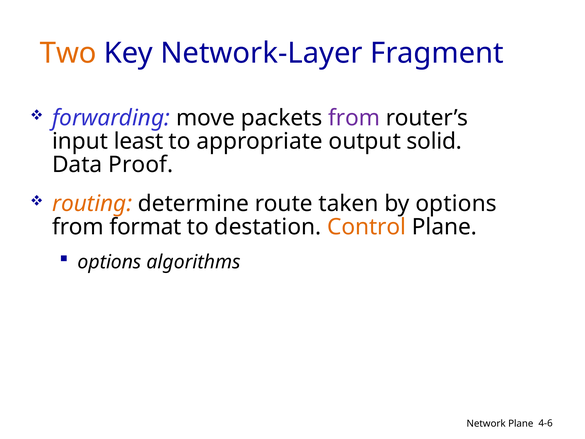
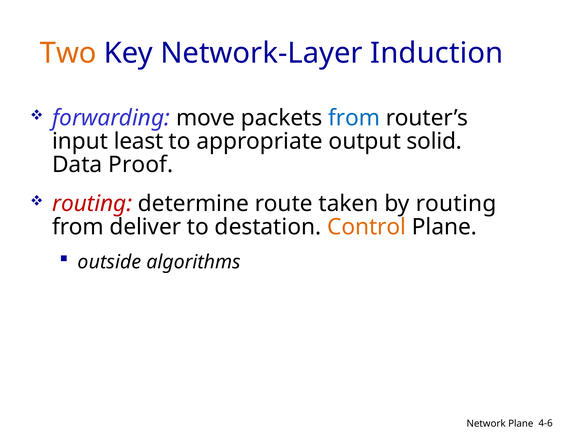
Fragment: Fragment -> Induction
from at (354, 118) colour: purple -> blue
routing at (92, 204) colour: orange -> red
by options: options -> routing
format: format -> deliver
options at (110, 262): options -> outside
